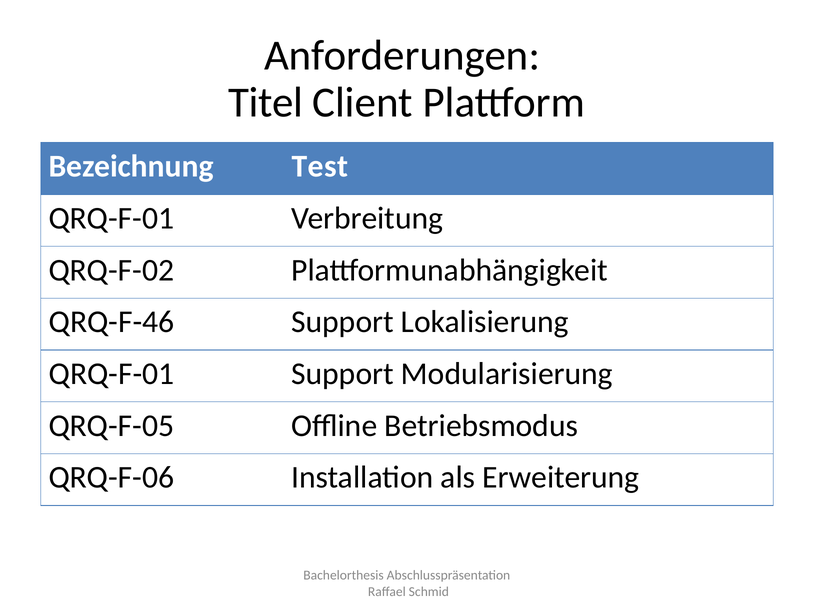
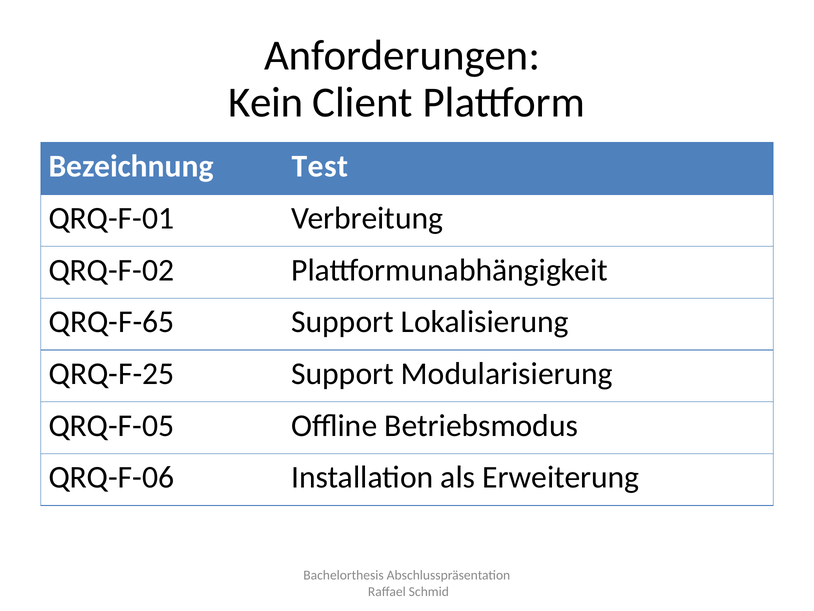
Titel: Titel -> Kein
QRQ-F-46: QRQ-F-46 -> QRQ-F-65
QRQ-F-01 at (111, 373): QRQ-F-01 -> QRQ-F-25
